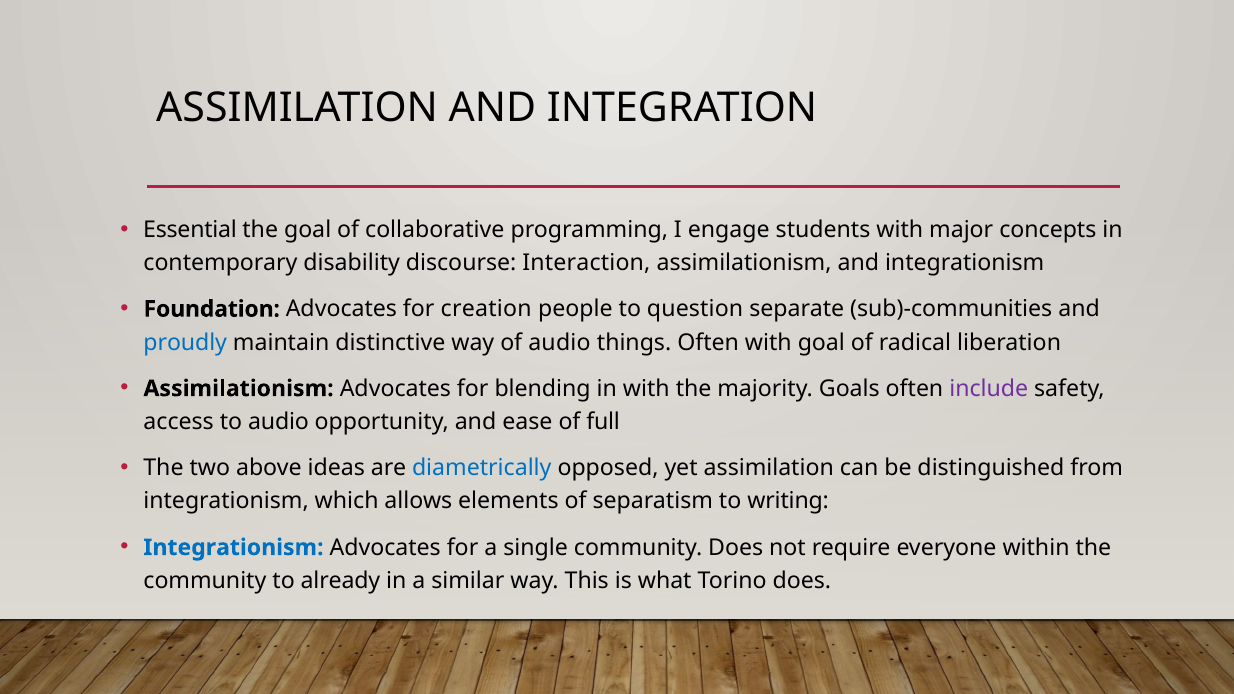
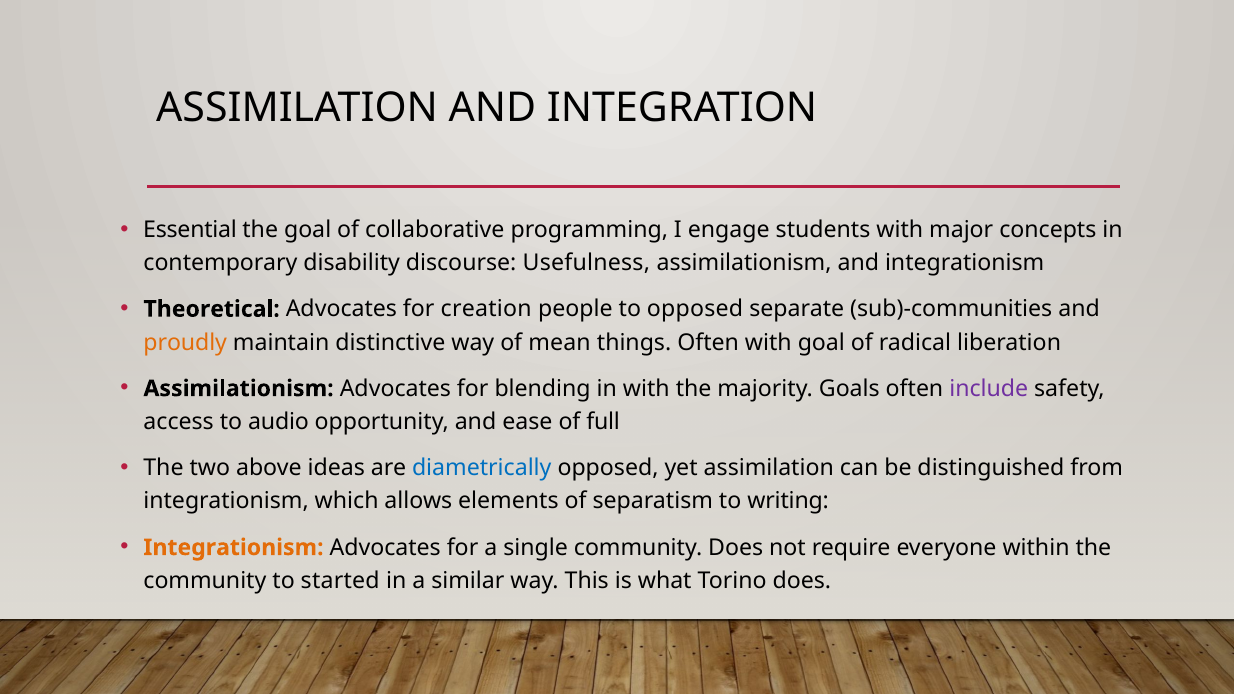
Interaction: Interaction -> Usefulness
Foundation: Foundation -> Theoretical
to question: question -> opposed
proudly colour: blue -> orange
of audio: audio -> mean
Integrationism at (234, 548) colour: blue -> orange
already: already -> started
